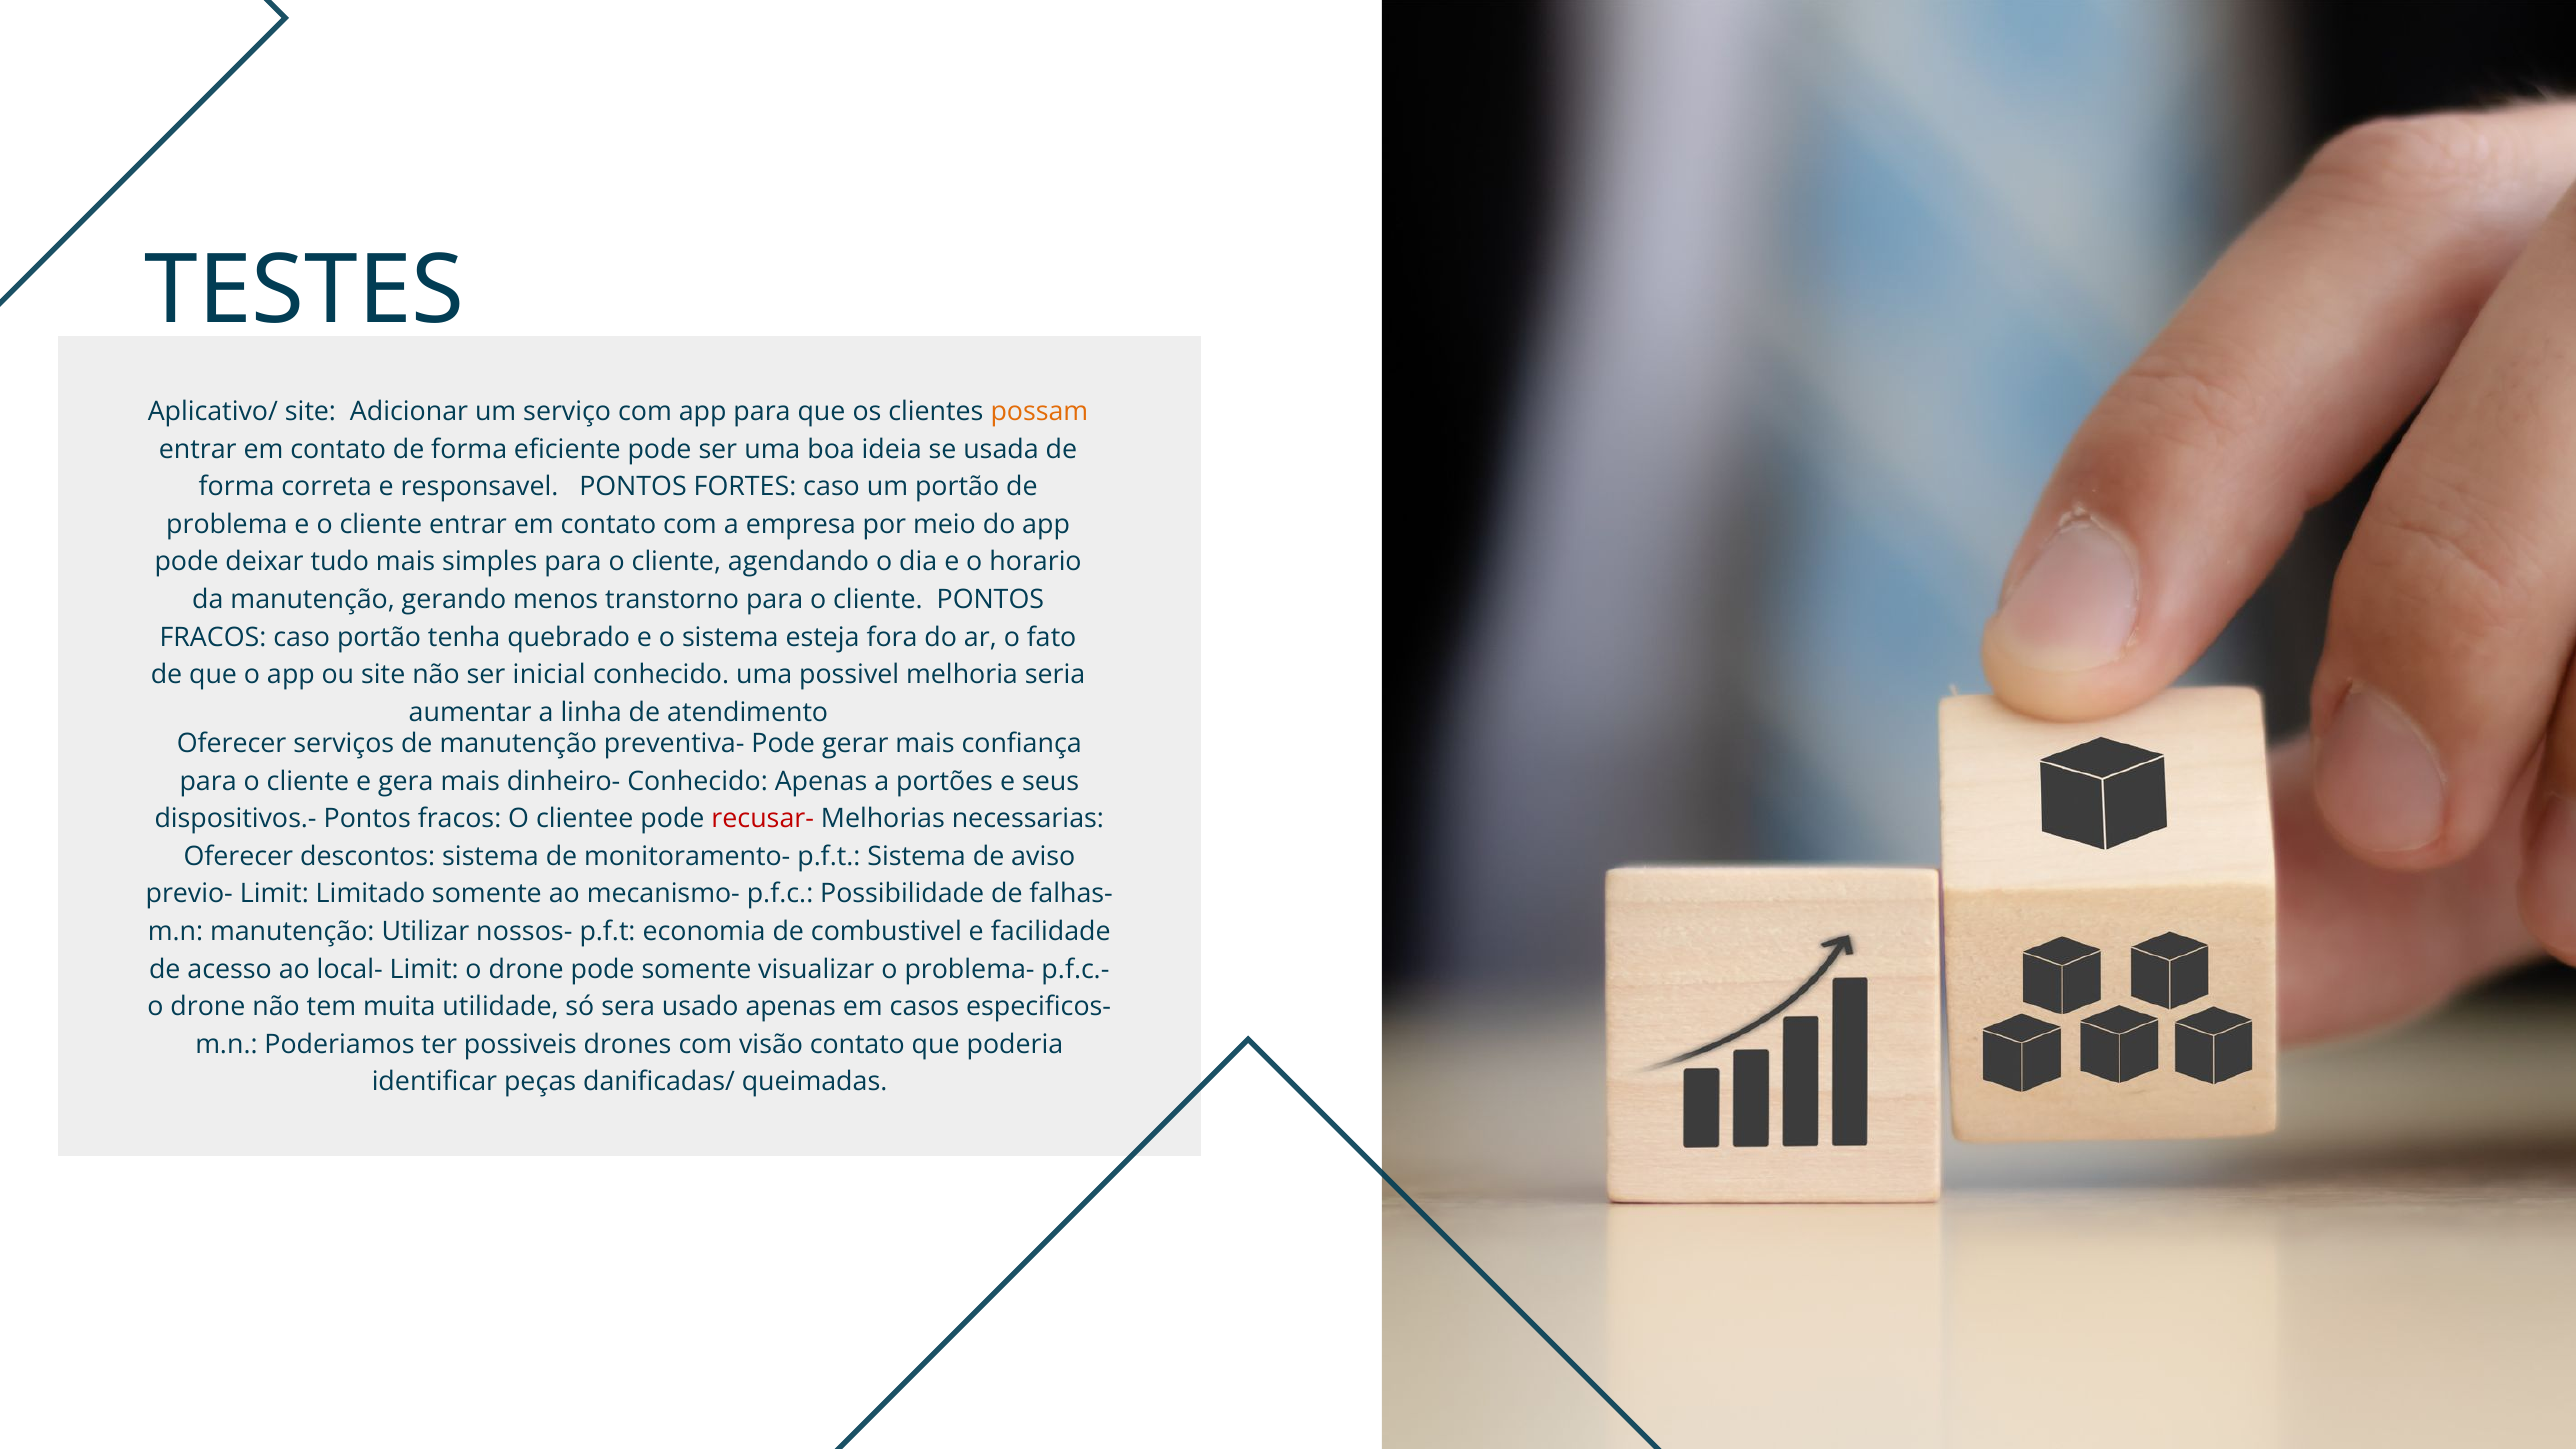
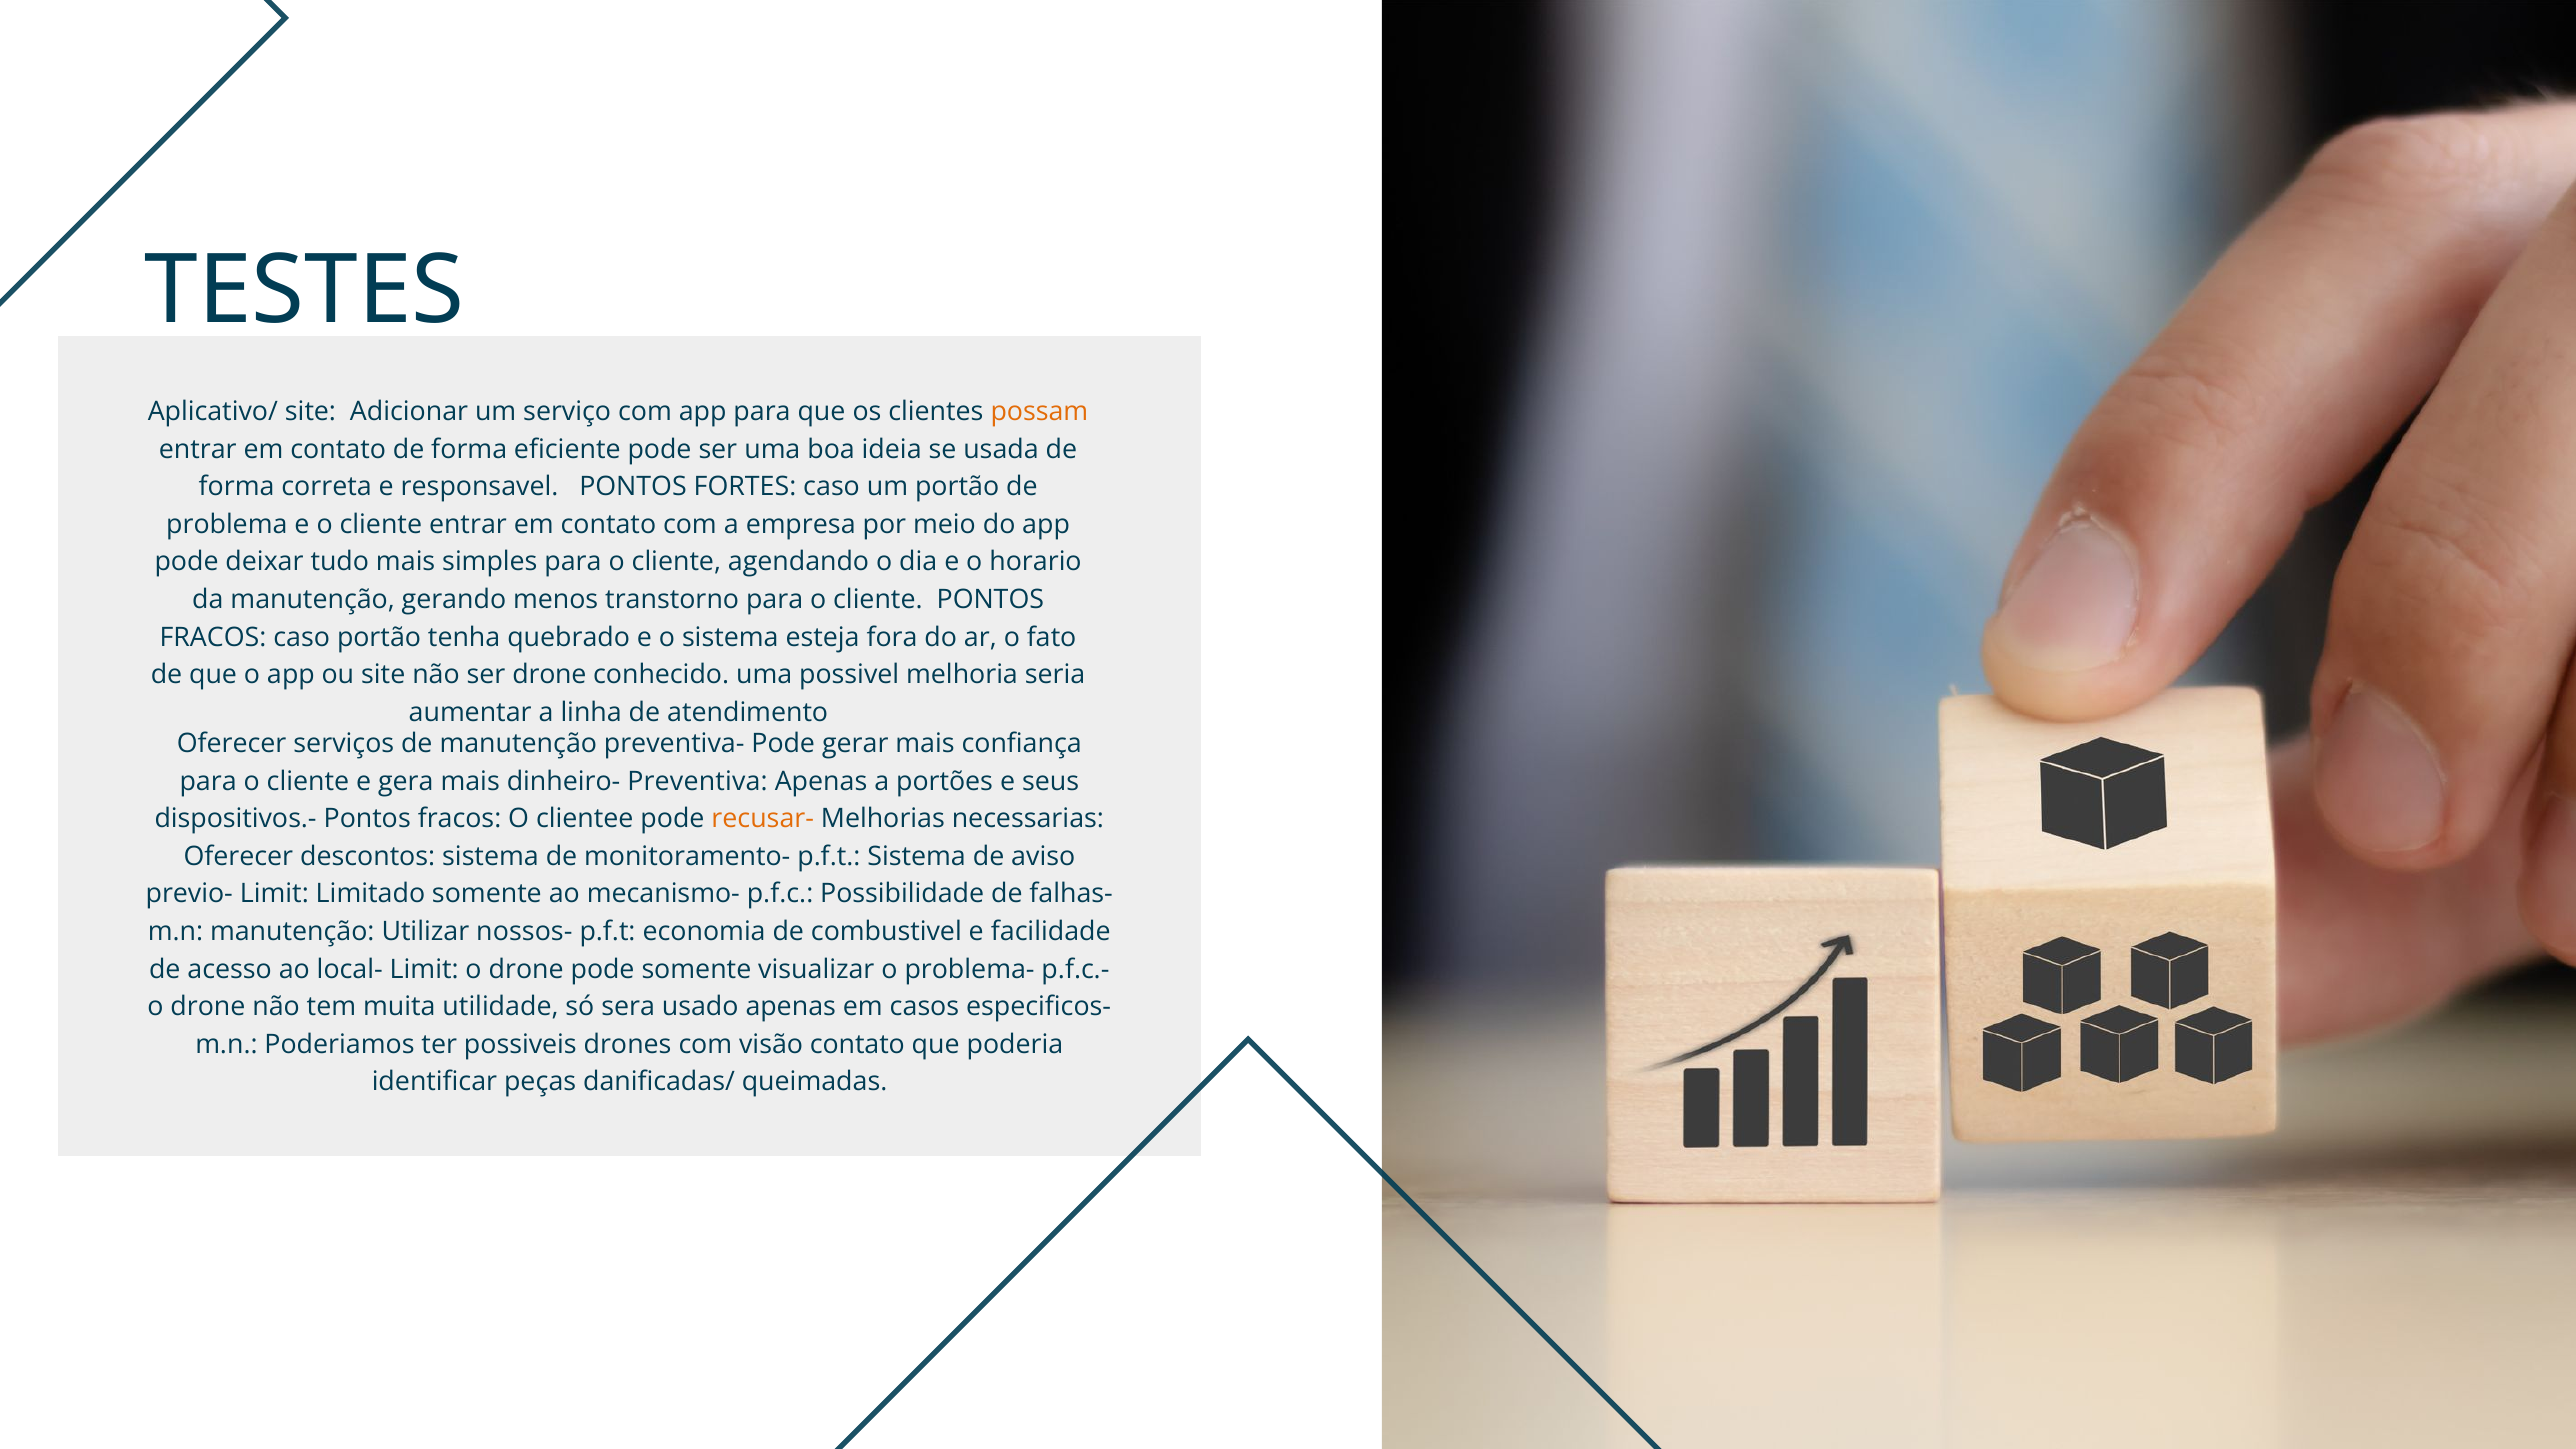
ser inicial: inicial -> drone
dinheiro- Conhecido: Conhecido -> Preventiva
recusar- colour: red -> orange
